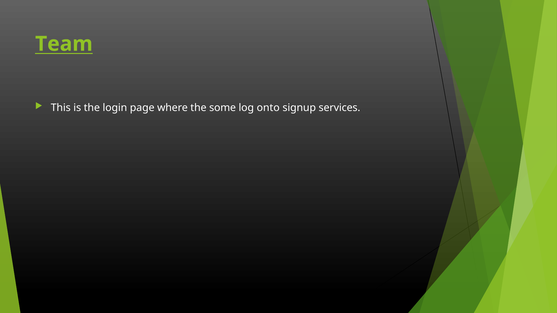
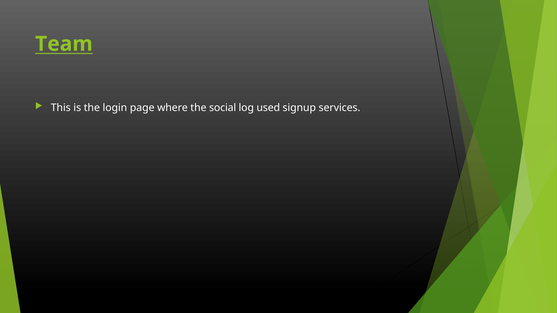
some: some -> social
onto: onto -> used
